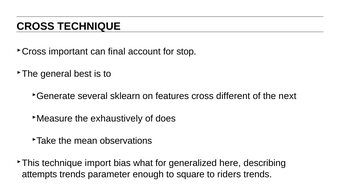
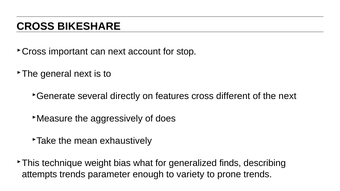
CROSS TECHNIQUE: TECHNIQUE -> BIKESHARE
can final: final -> next
general best: best -> next
sklearn: sklearn -> directly
exhaustively: exhaustively -> aggressively
observations: observations -> exhaustively
import: import -> weight
here: here -> finds
square: square -> variety
riders: riders -> prone
